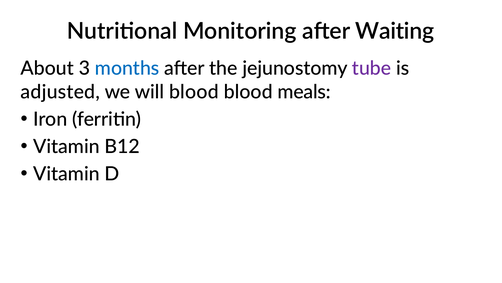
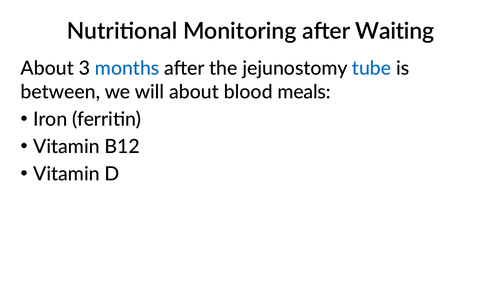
tube colour: purple -> blue
adjusted: adjusted -> between
will blood: blood -> about
